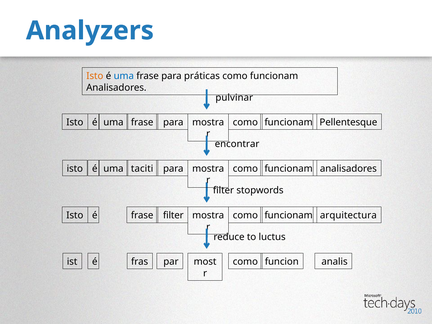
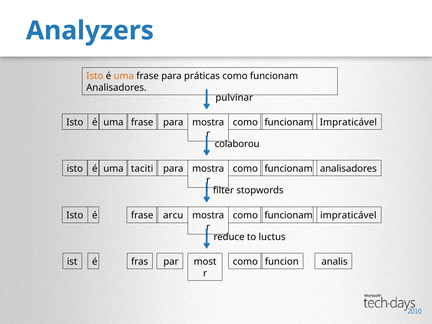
uma at (124, 76) colour: blue -> orange
para como funcionam Pellentesque: Pellentesque -> Impraticável
encontrar: encontrar -> colaborou
frase filter: filter -> arcu
arquitectura at (348, 215): arquitectura -> impraticável
